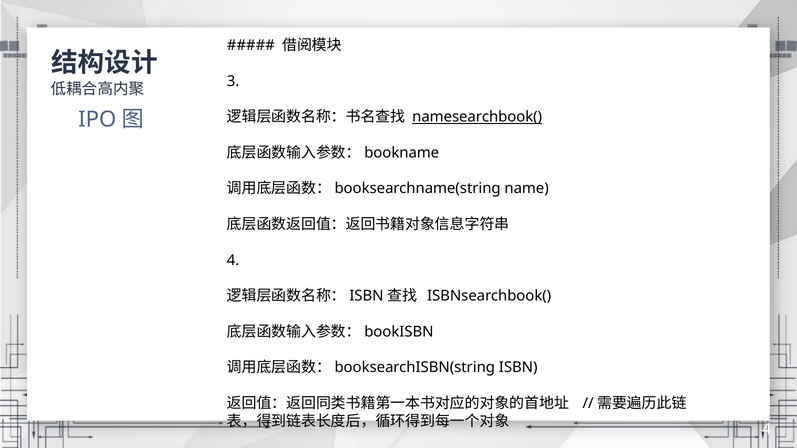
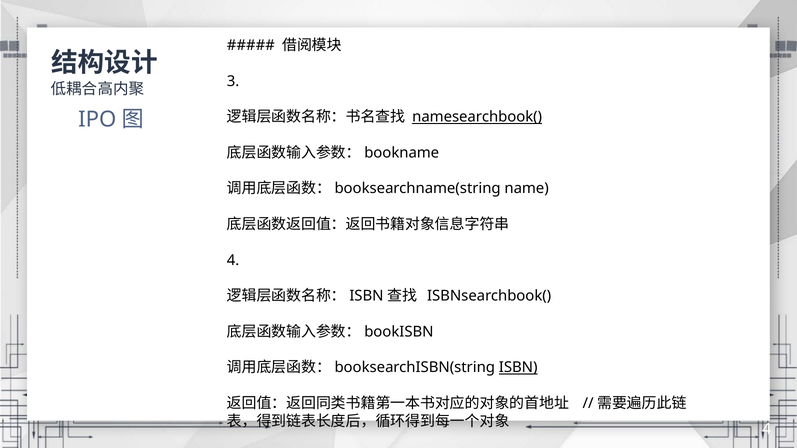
ISBN underline: none -> present
